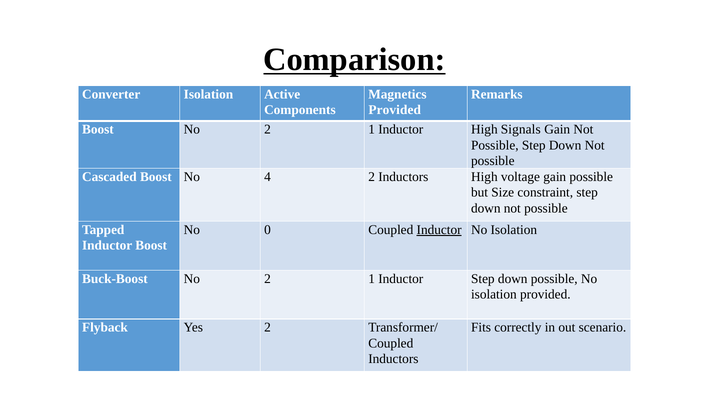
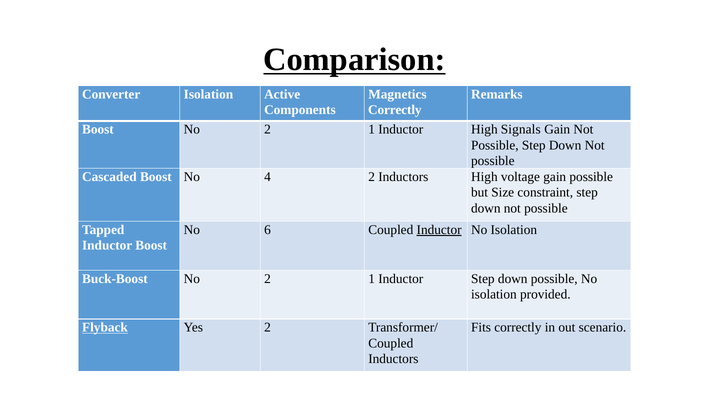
Provided at (395, 110): Provided -> Correctly
0: 0 -> 6
Flyback underline: none -> present
